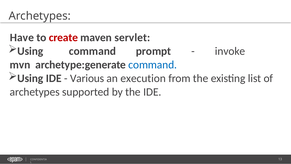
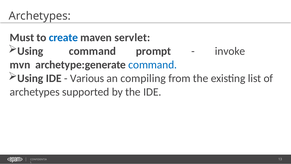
Have: Have -> Must
create colour: red -> blue
execution: execution -> compiling
